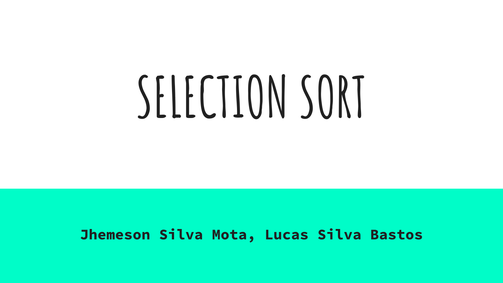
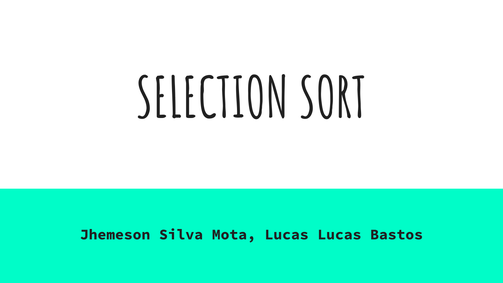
Lucas Silva: Silva -> Lucas
